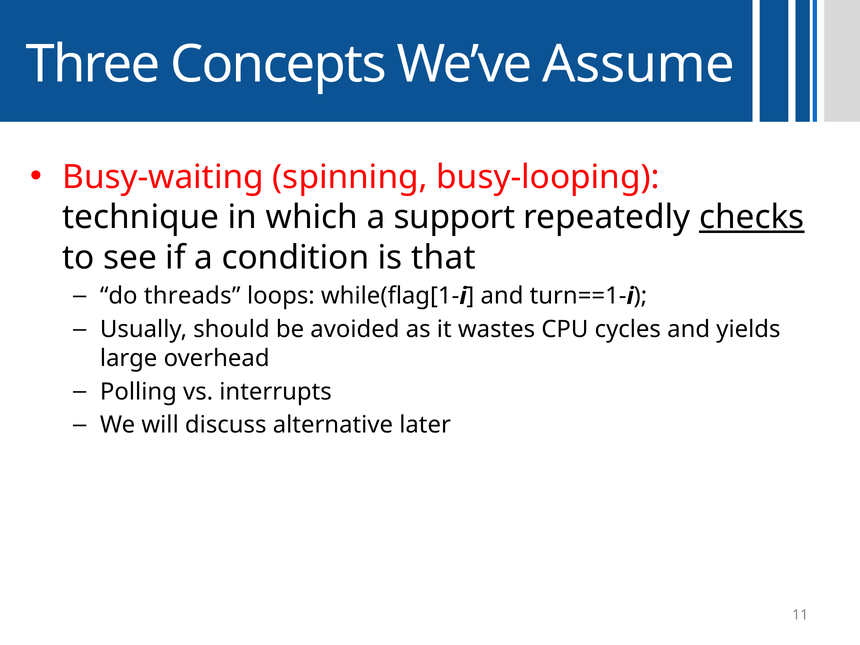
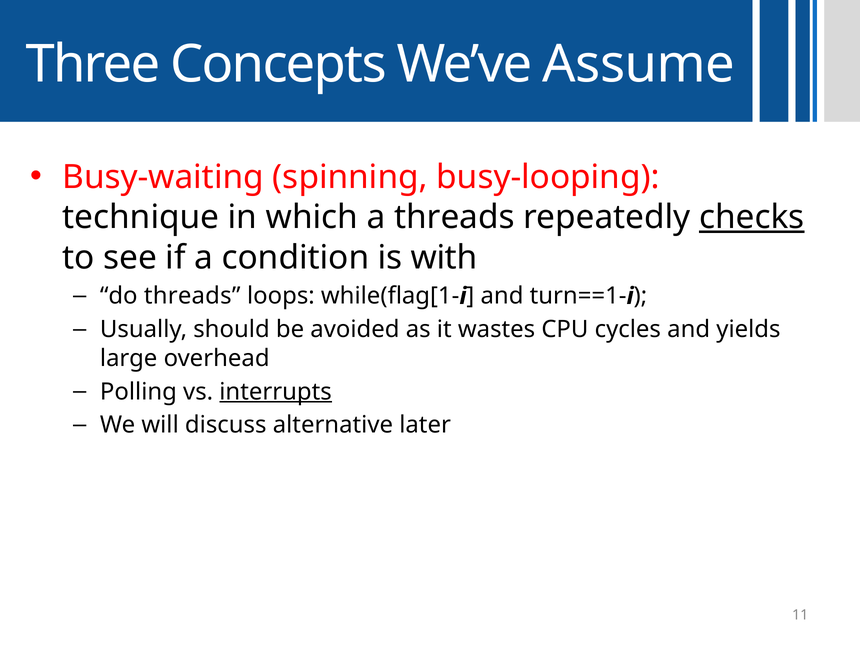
a support: support -> threads
that: that -> with
interrupts underline: none -> present
